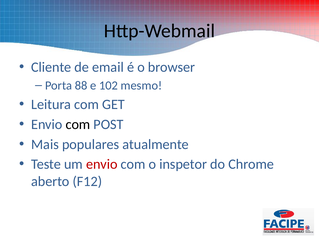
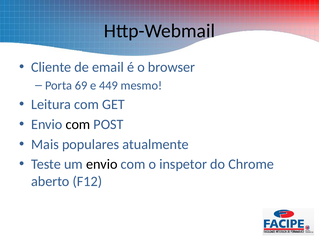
88: 88 -> 69
102: 102 -> 449
envio at (102, 164) colour: red -> black
